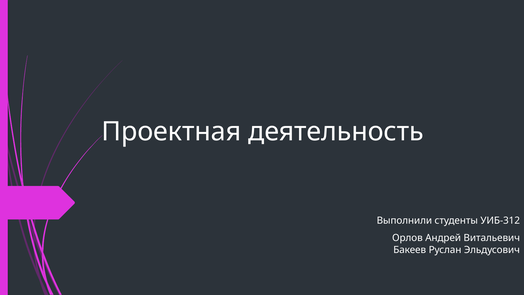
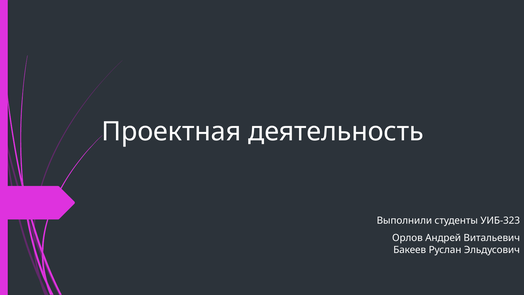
УИБ-312: УИБ-312 -> УИБ-323
